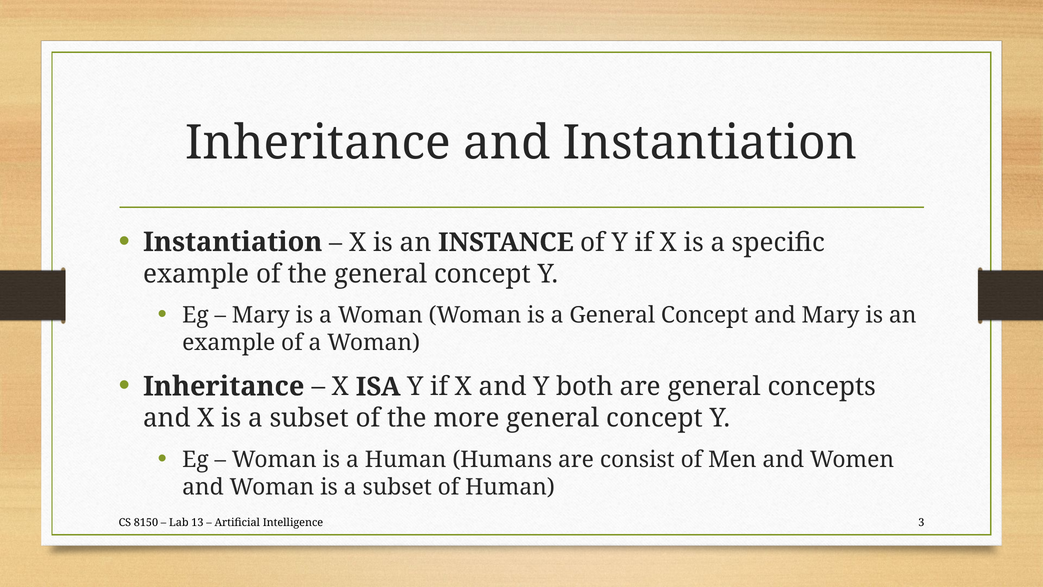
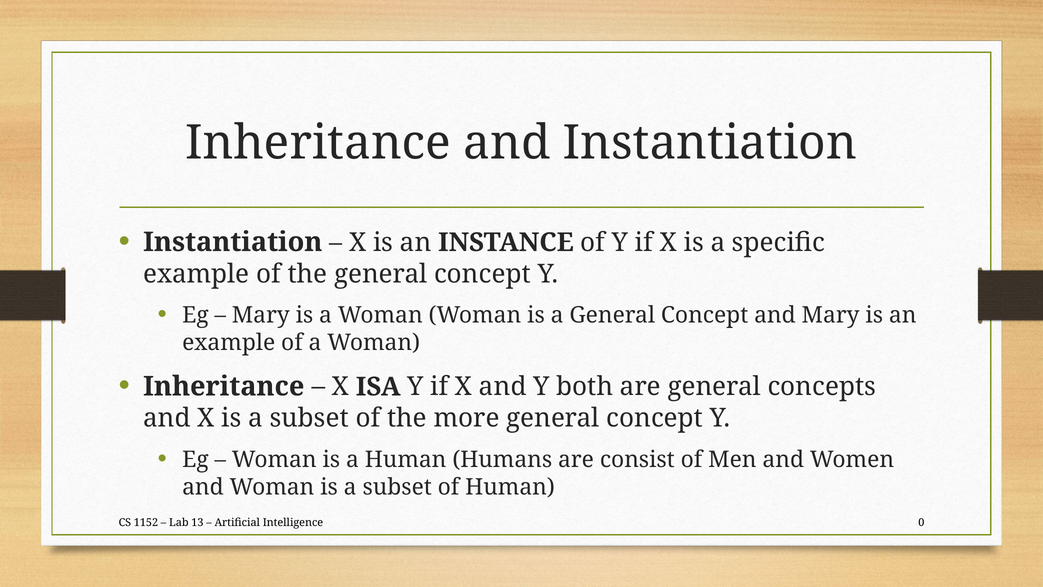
8150: 8150 -> 1152
3: 3 -> 0
